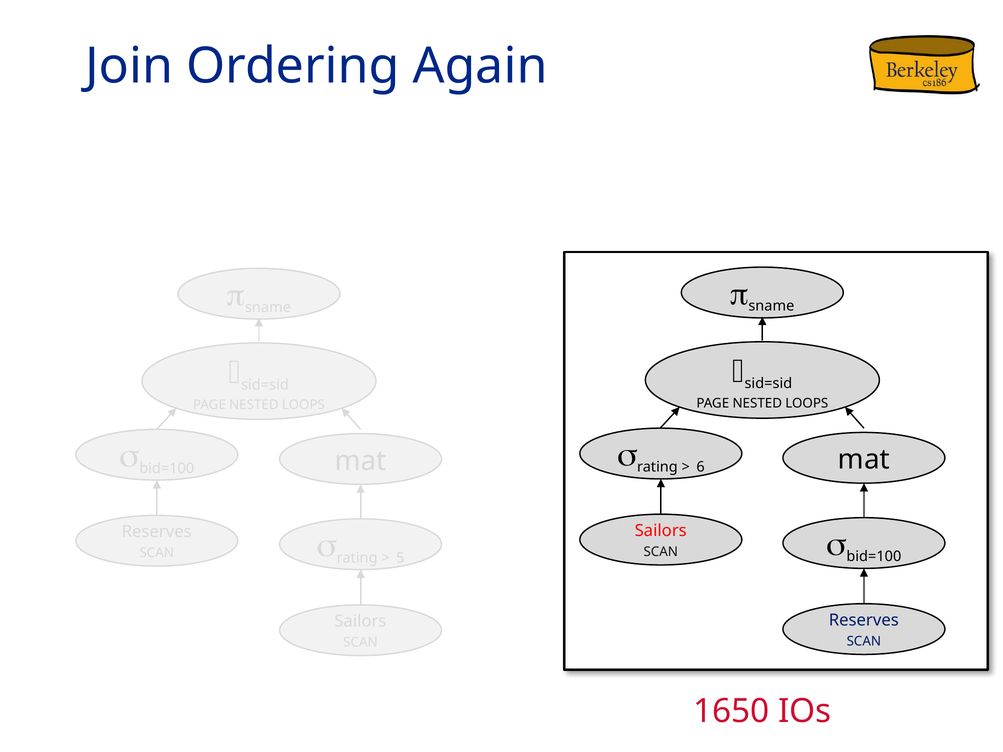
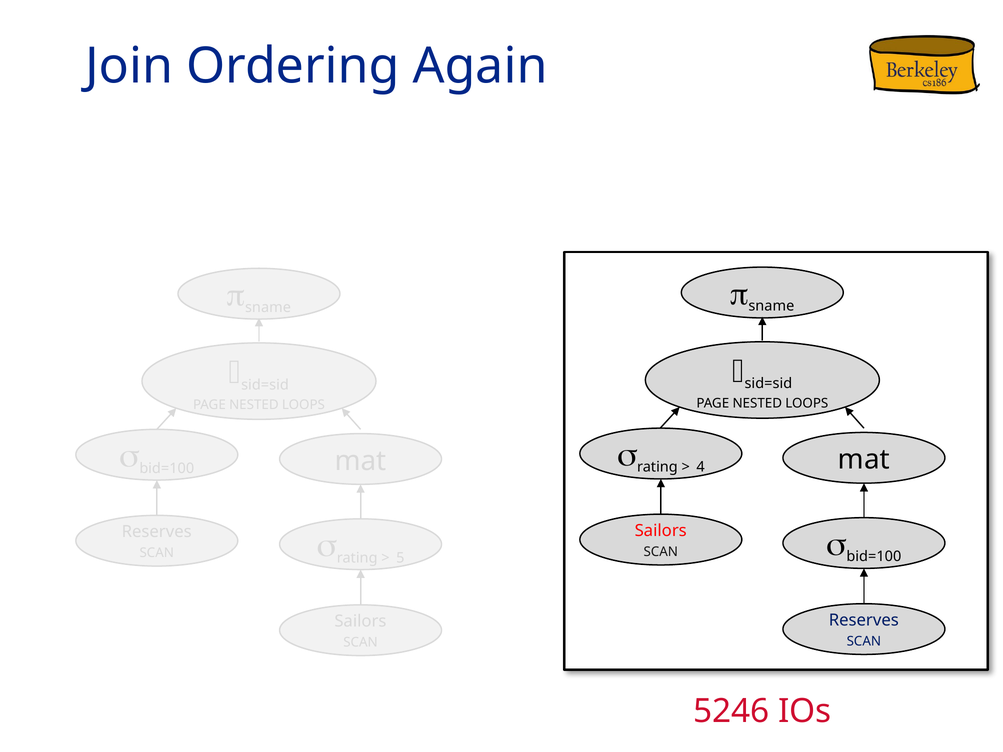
6: 6 -> 4
1650: 1650 -> 5246
